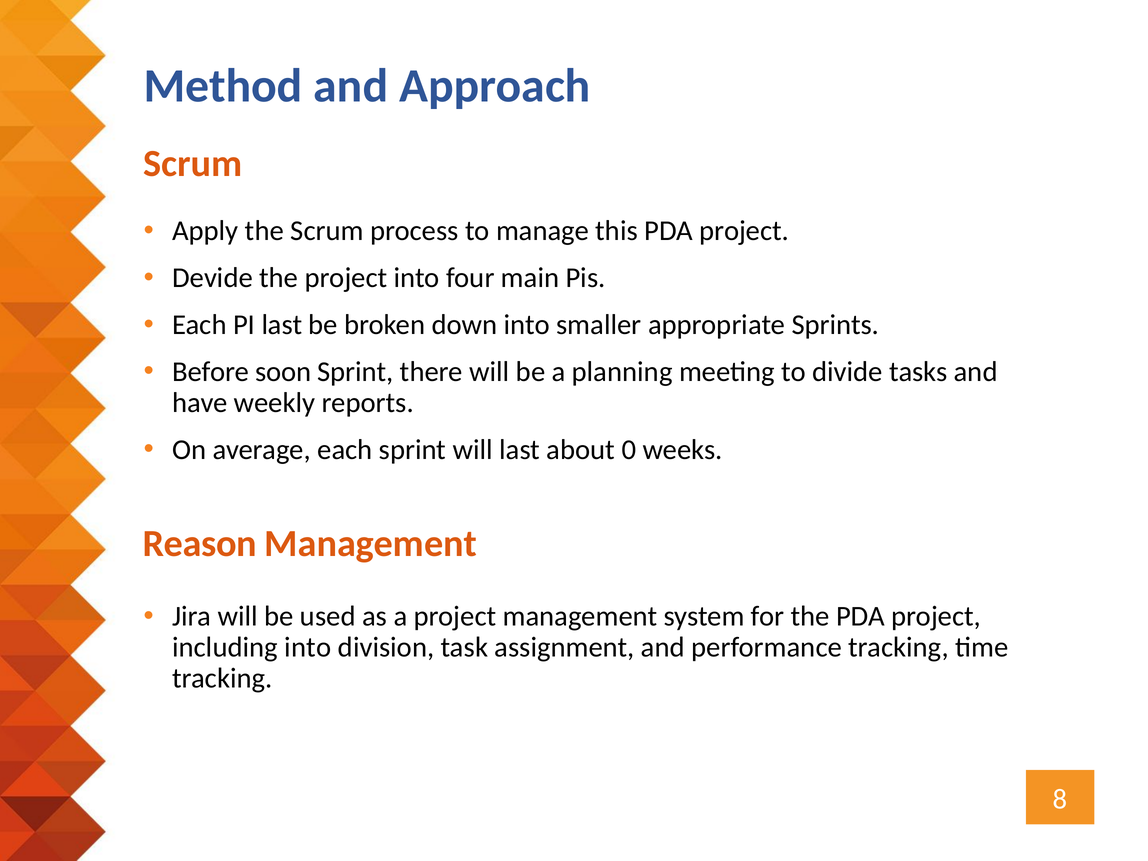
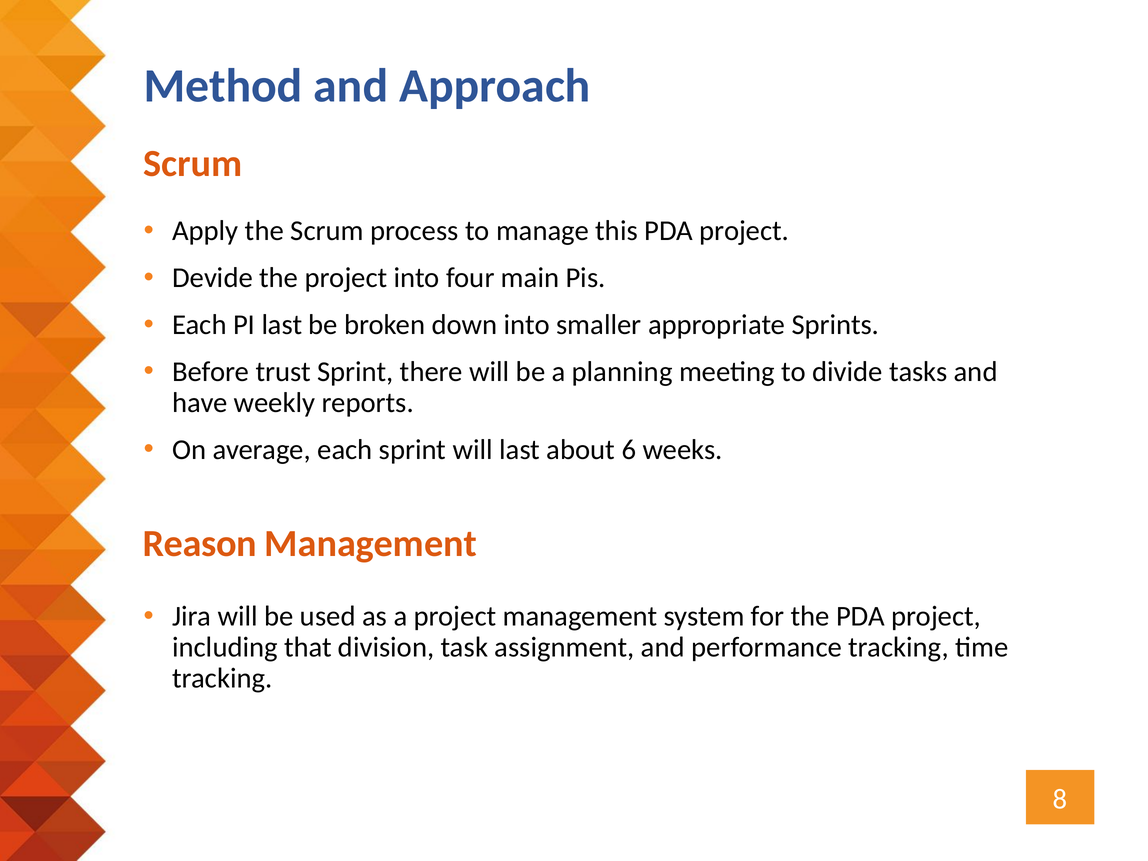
soon: soon -> trust
0: 0 -> 6
including into: into -> that
